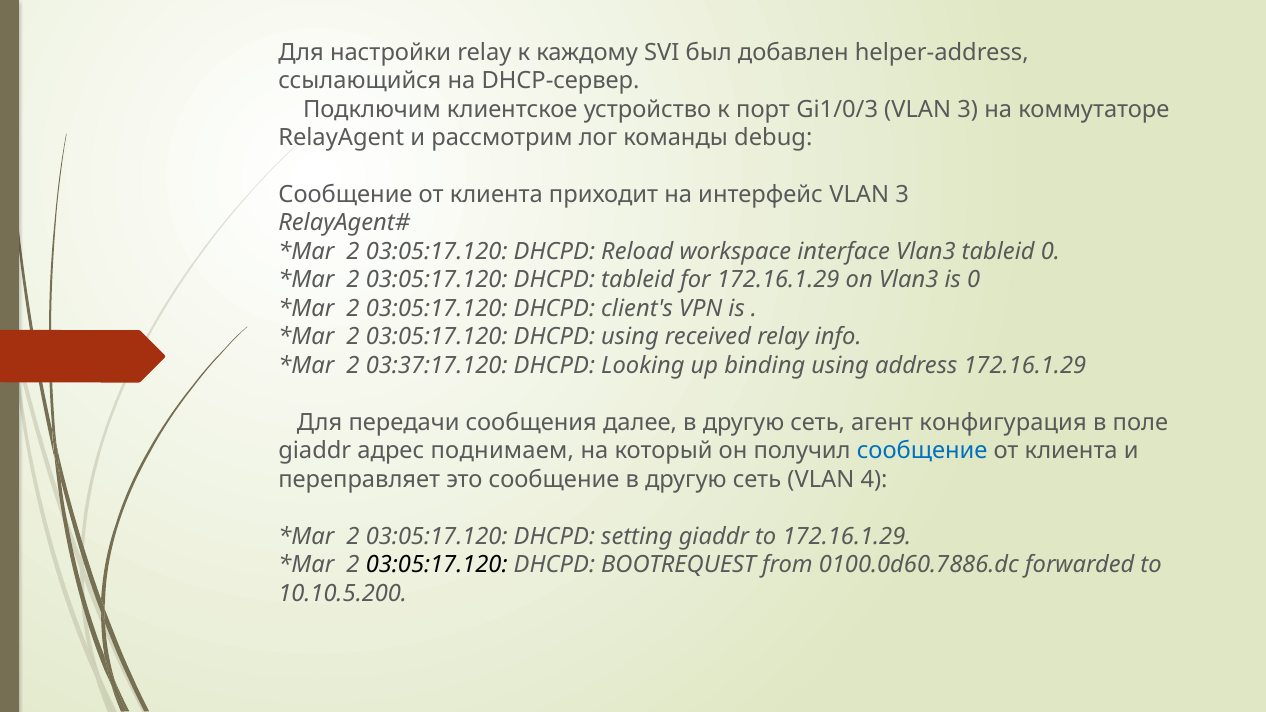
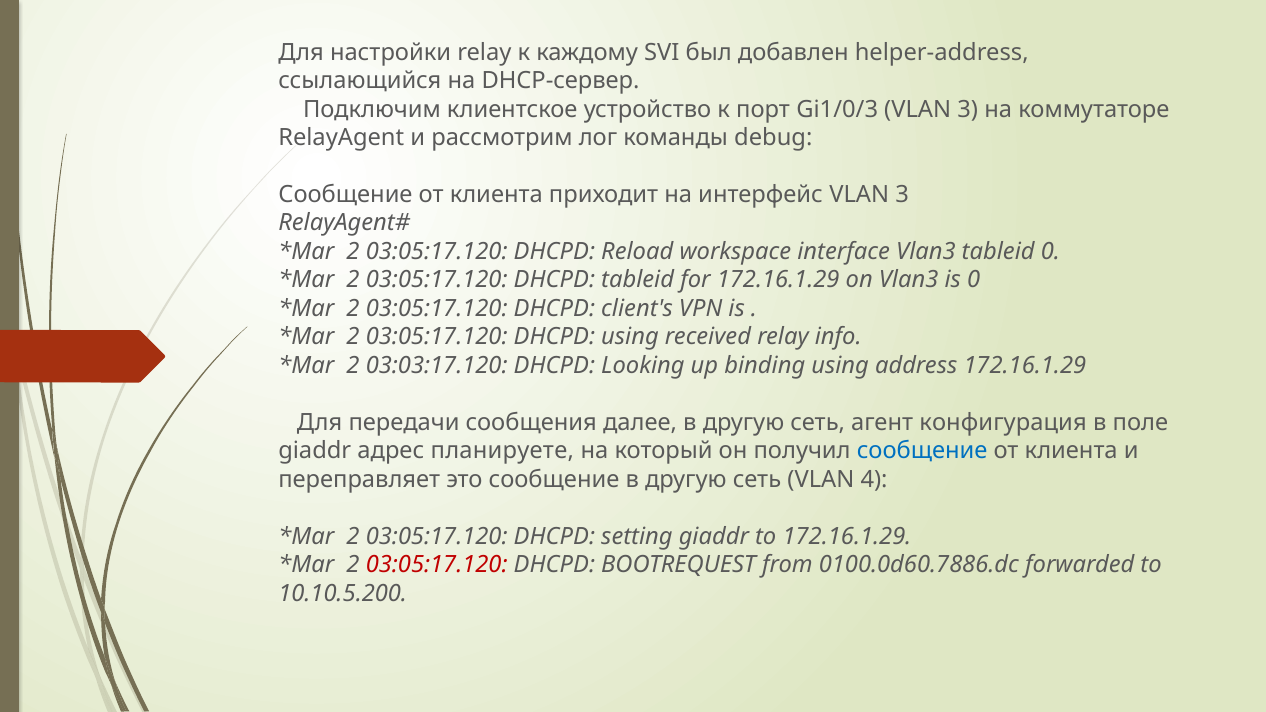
03:37:17.120: 03:37:17.120 -> 03:03:17.120
поднимаем: поднимаем -> планируете
03:05:17.120 at (437, 565) colour: black -> red
